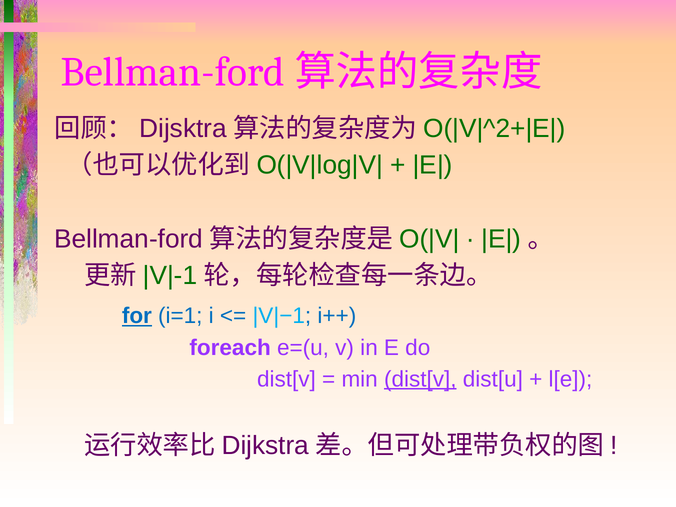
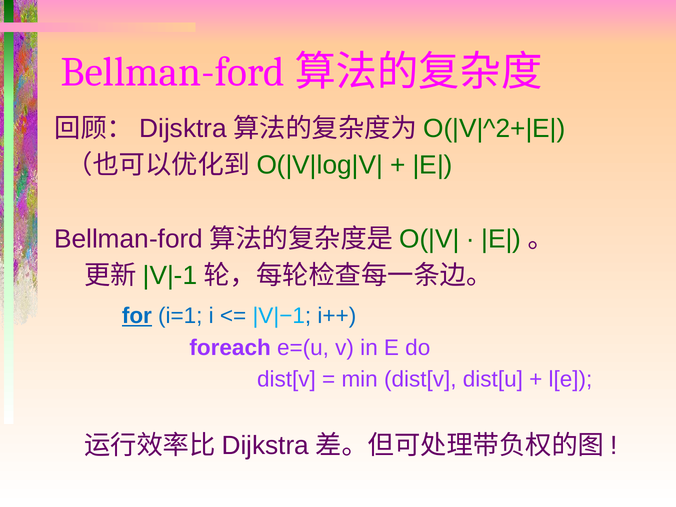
dist[v at (420, 379) underline: present -> none
